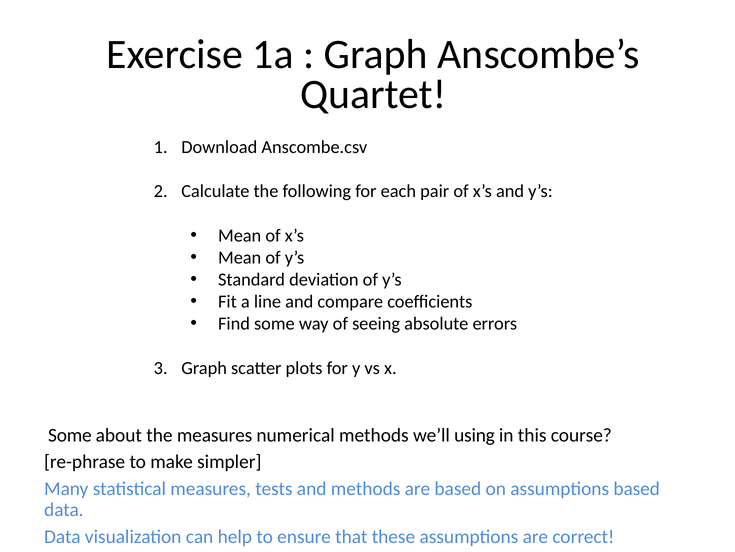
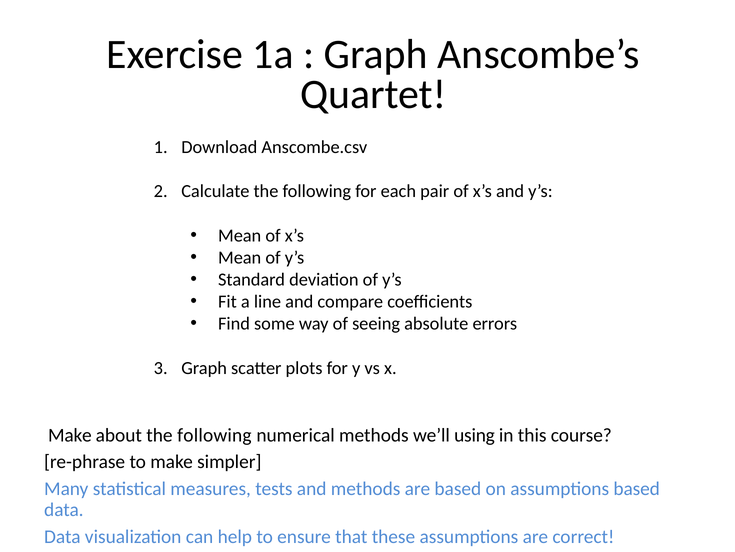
Some at (70, 435): Some -> Make
about the measures: measures -> following
